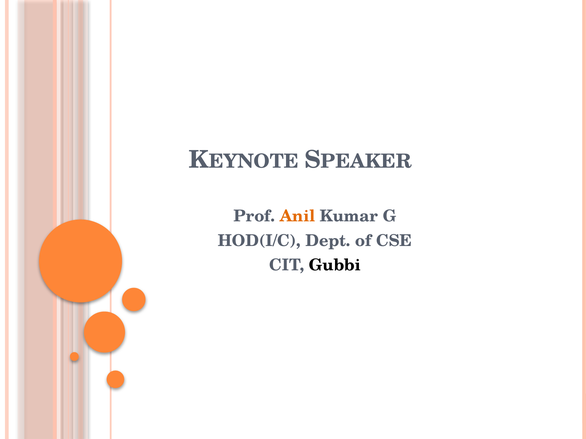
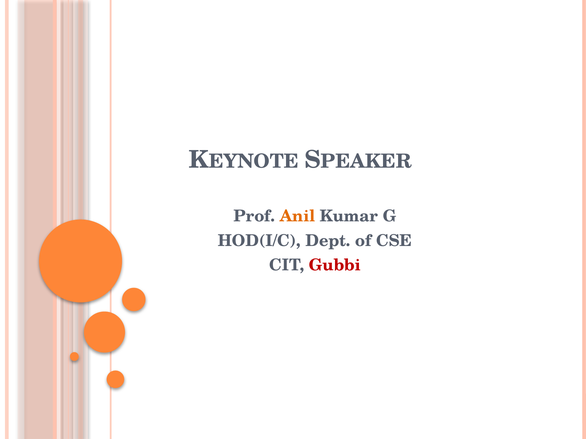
Gubbi colour: black -> red
